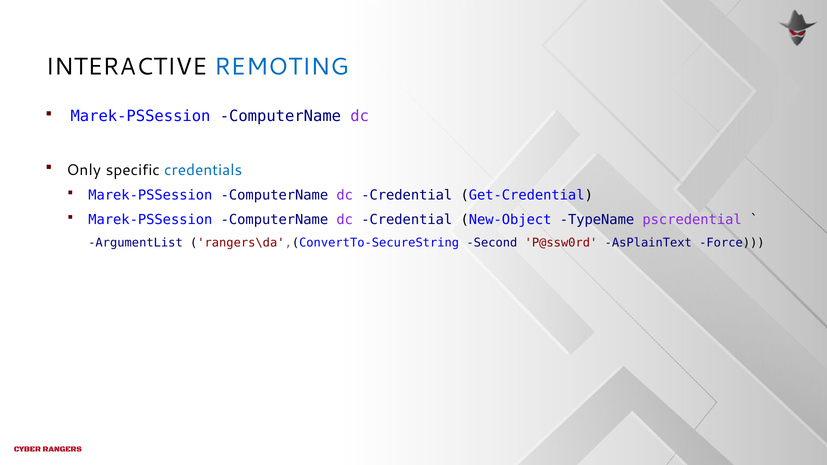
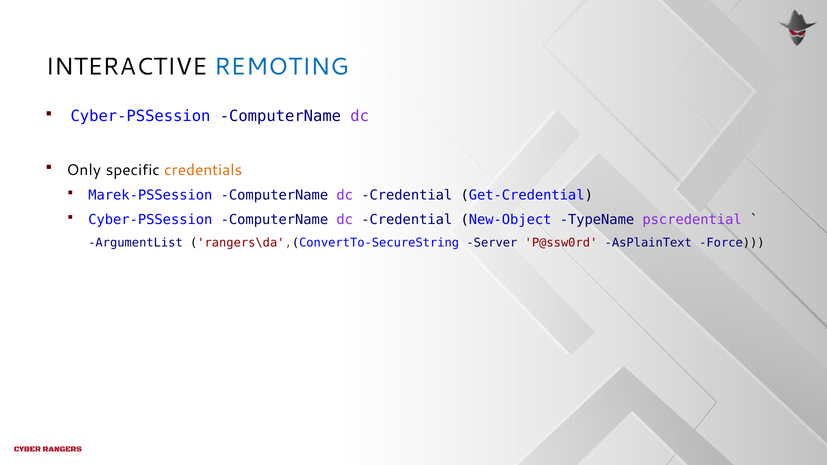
Marek-PSSession at (140, 116): Marek-PSSession -> Cyber-PSSession
credentials colour: blue -> orange
Marek-PSSession at (150, 220): Marek-PSSession -> Cyber-PSSession
Second: Second -> Server
